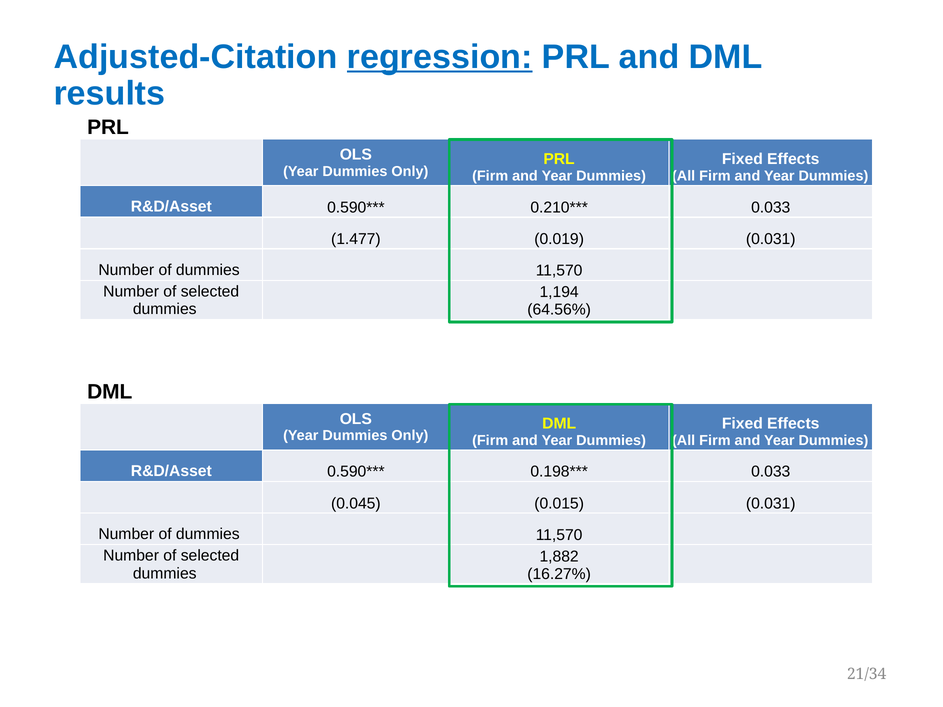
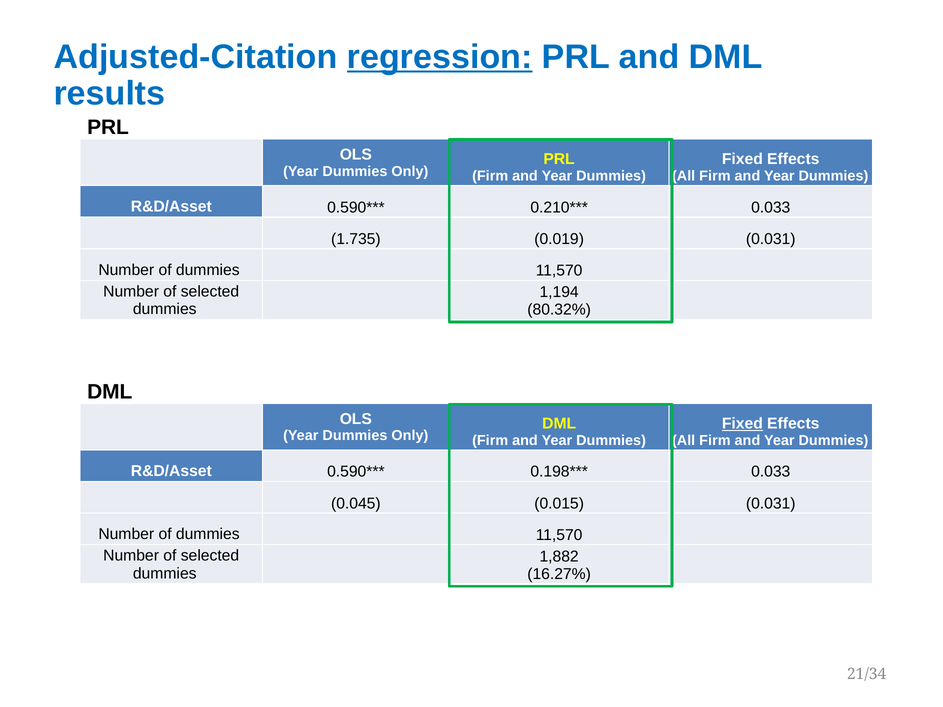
1.477: 1.477 -> 1.735
64.56%: 64.56% -> 80.32%
Fixed at (742, 424) underline: none -> present
